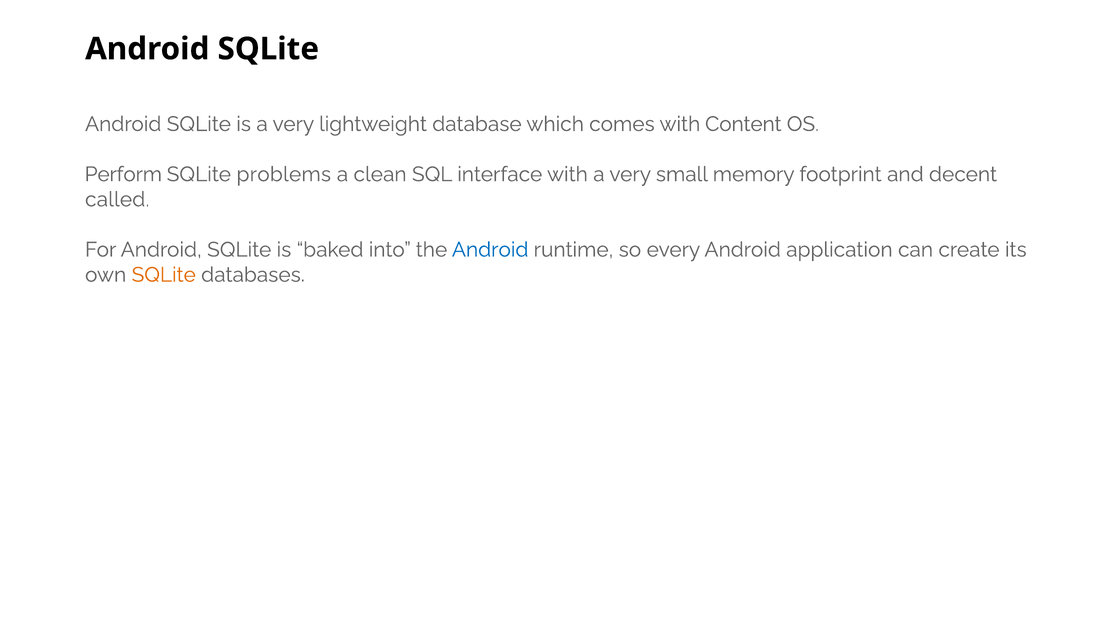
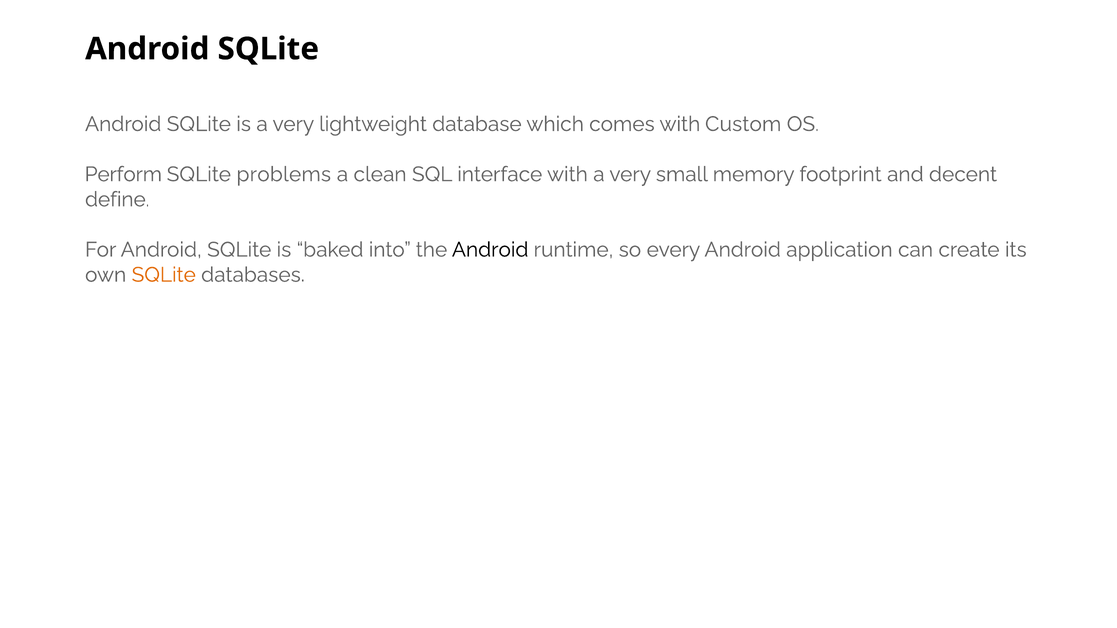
Content: Content -> Custom
called: called -> define
Android at (490, 250) colour: blue -> black
